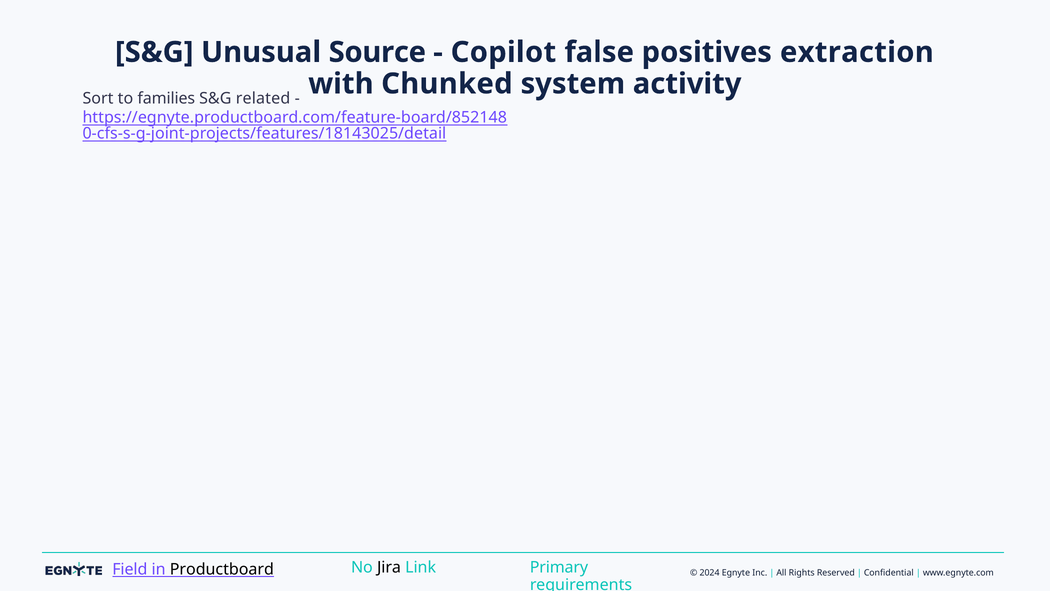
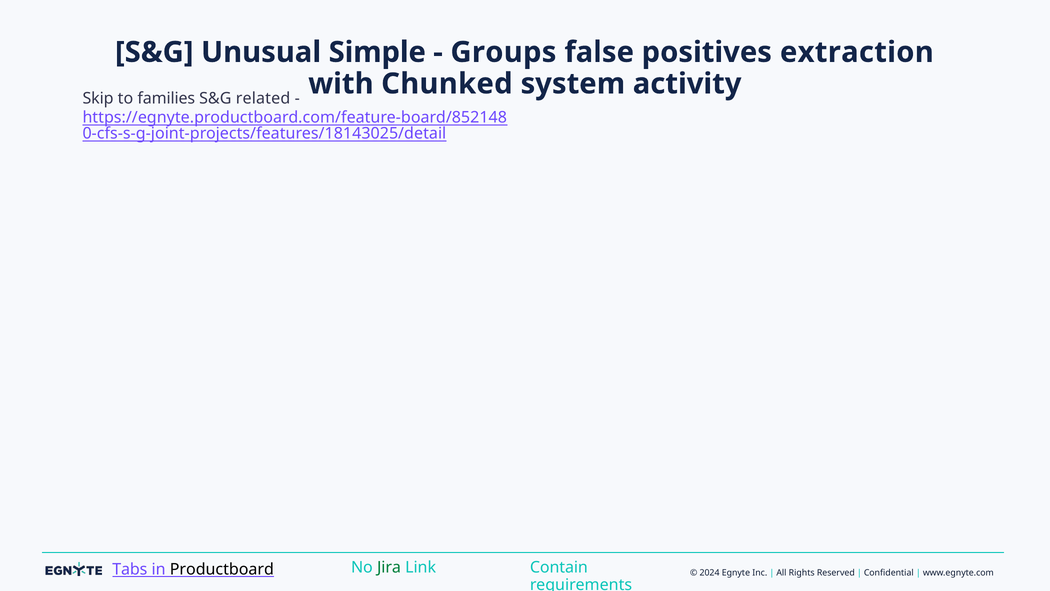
Source: Source -> Simple
Copilot: Copilot -> Groups
Sort: Sort -> Skip
Field: Field -> Tabs
Jira colour: black -> green
Primary: Primary -> Contain
